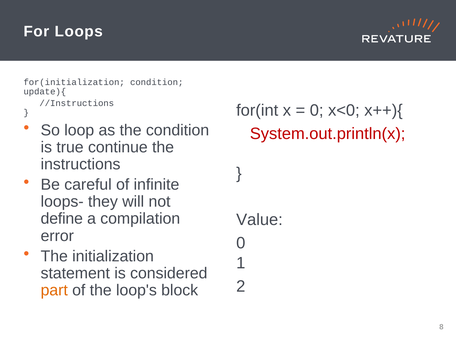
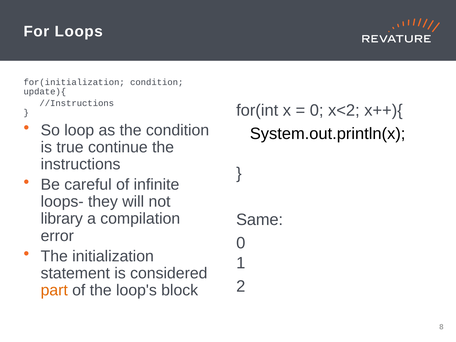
x<0: x<0 -> x<2
System.out.println(x colour: red -> black
define: define -> library
Value: Value -> Same
